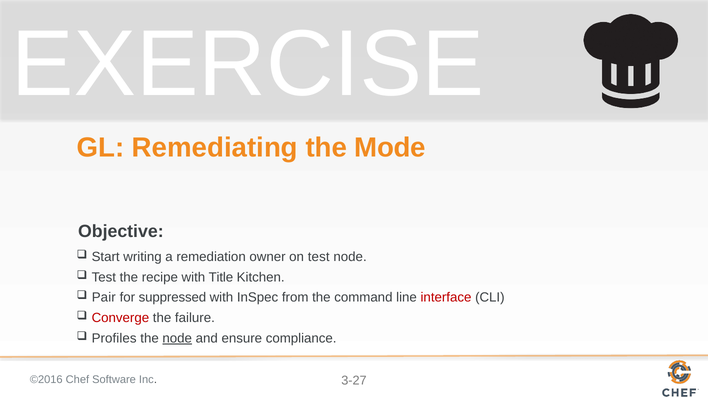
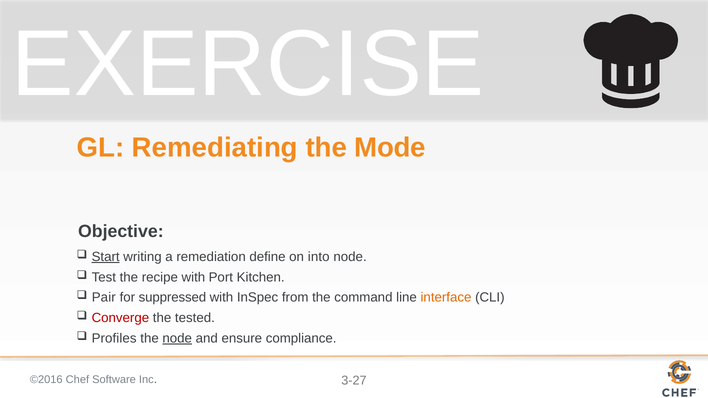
Start underline: none -> present
owner: owner -> define
on test: test -> into
Title: Title -> Port
interface colour: red -> orange
failure: failure -> tested
